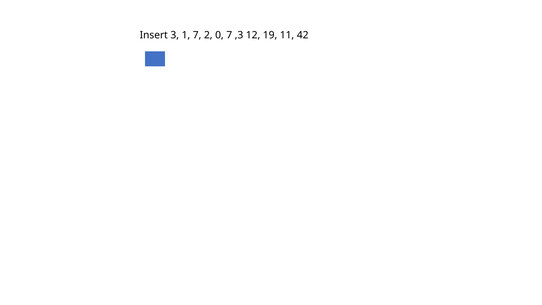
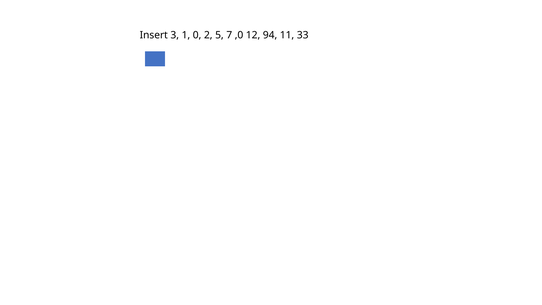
1 7: 7 -> 0
0: 0 -> 5
,3: ,3 -> ,0
19: 19 -> 94
42: 42 -> 33
